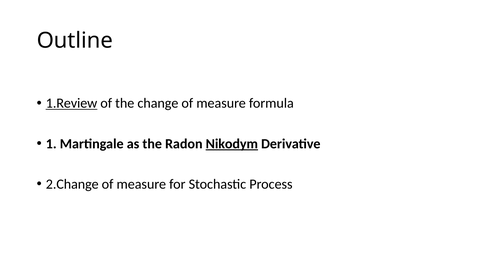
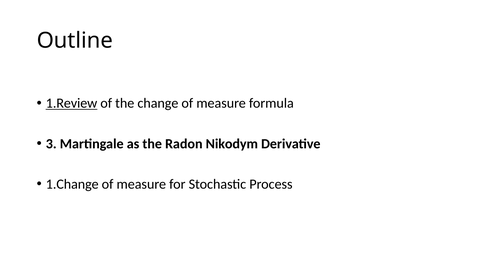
1: 1 -> 3
Nikodym underline: present -> none
2.Change: 2.Change -> 1.Change
